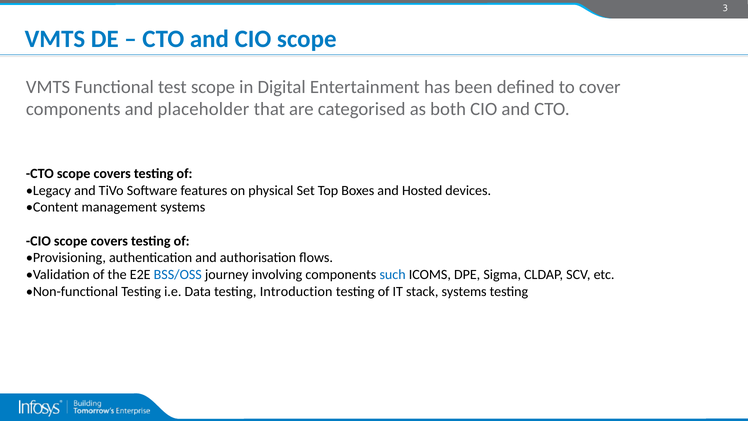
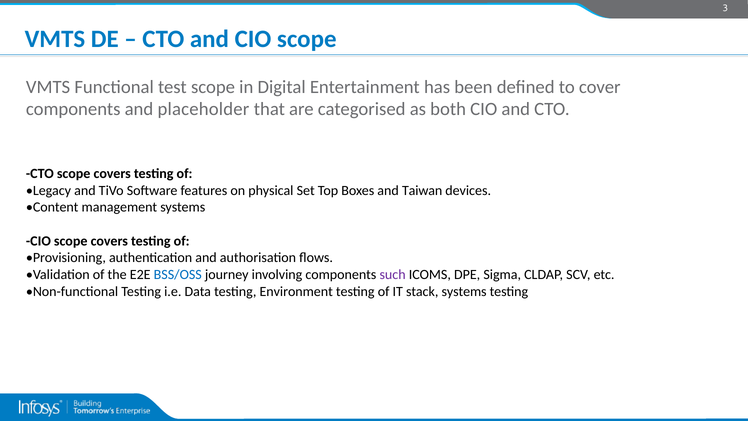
Hosted: Hosted -> Taiwan
such colour: blue -> purple
Introduction: Introduction -> Environment
